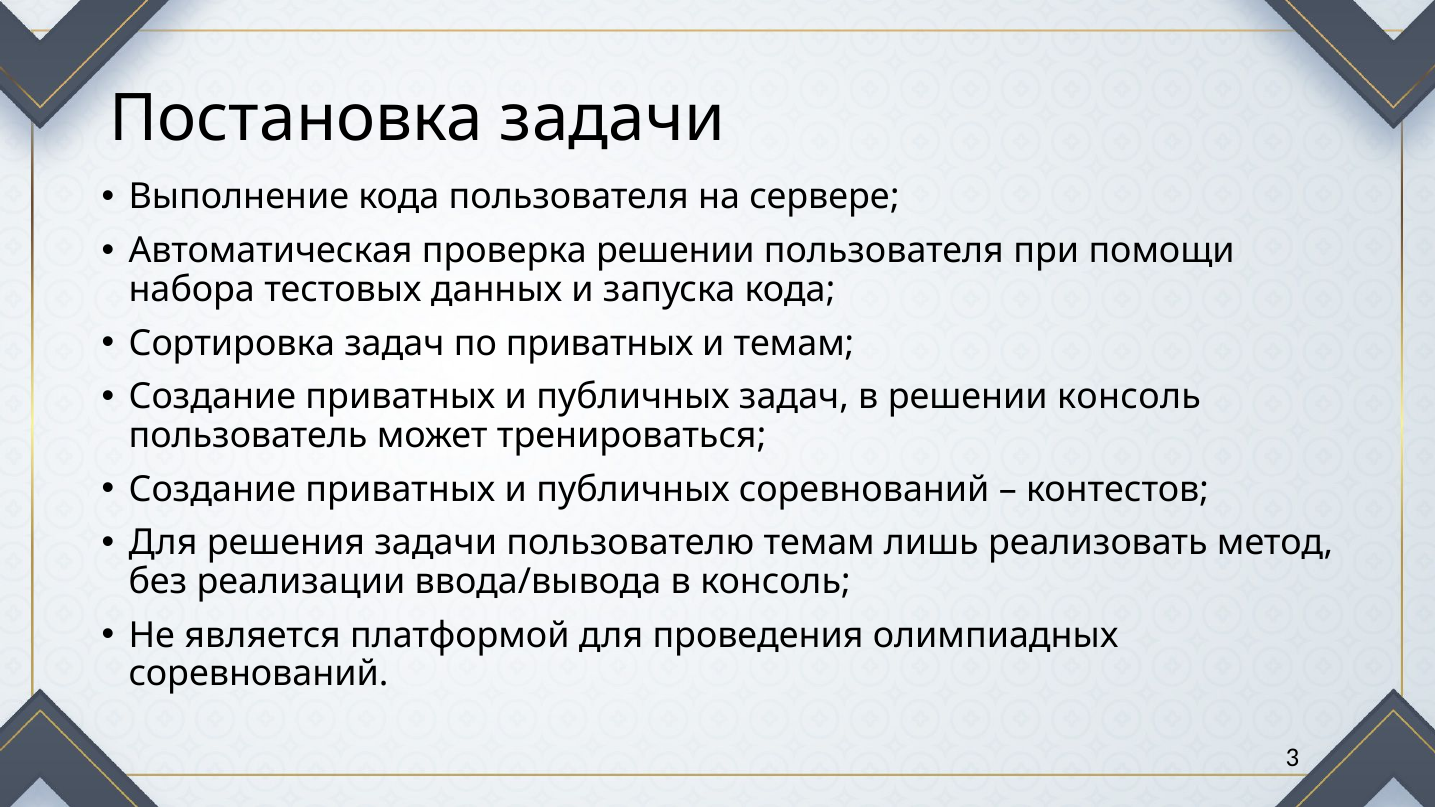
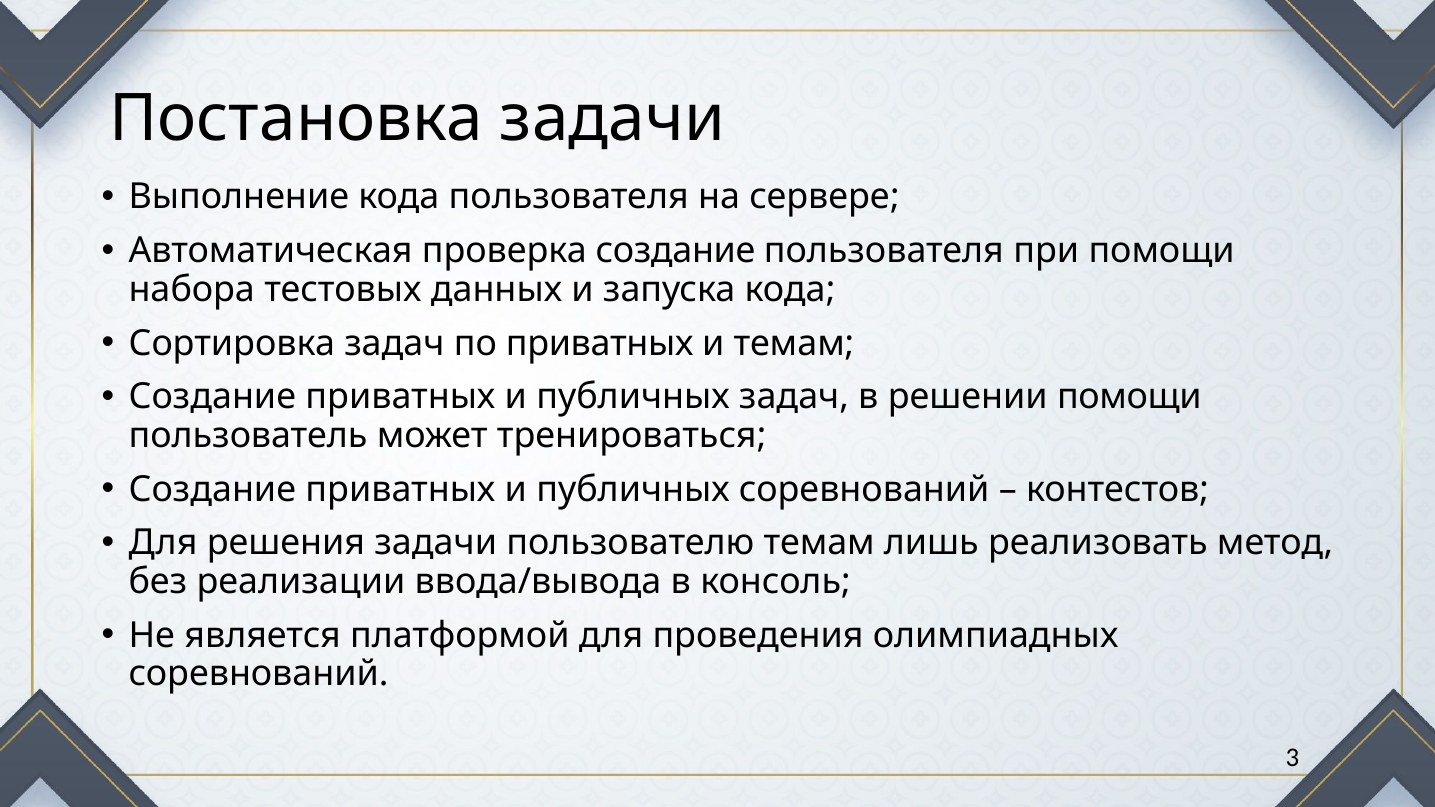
проверка решении: решении -> создание
решении консоль: консоль -> помощи
